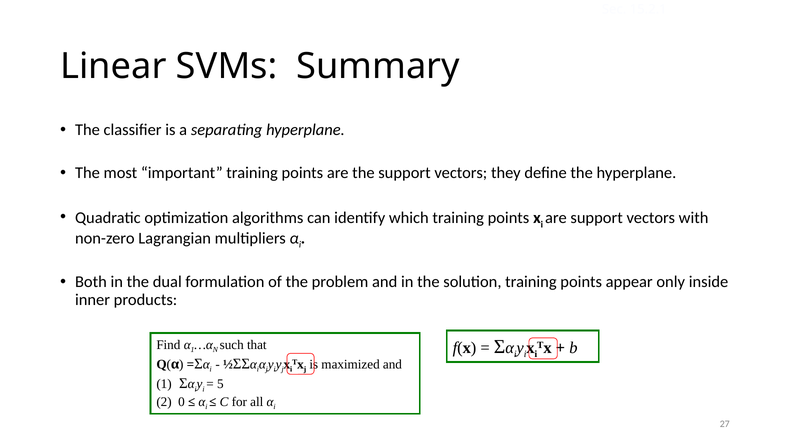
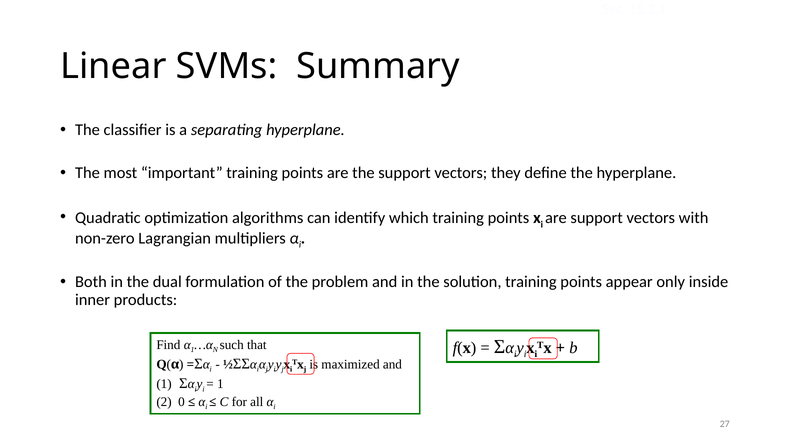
5 at (220, 384): 5 -> 1
